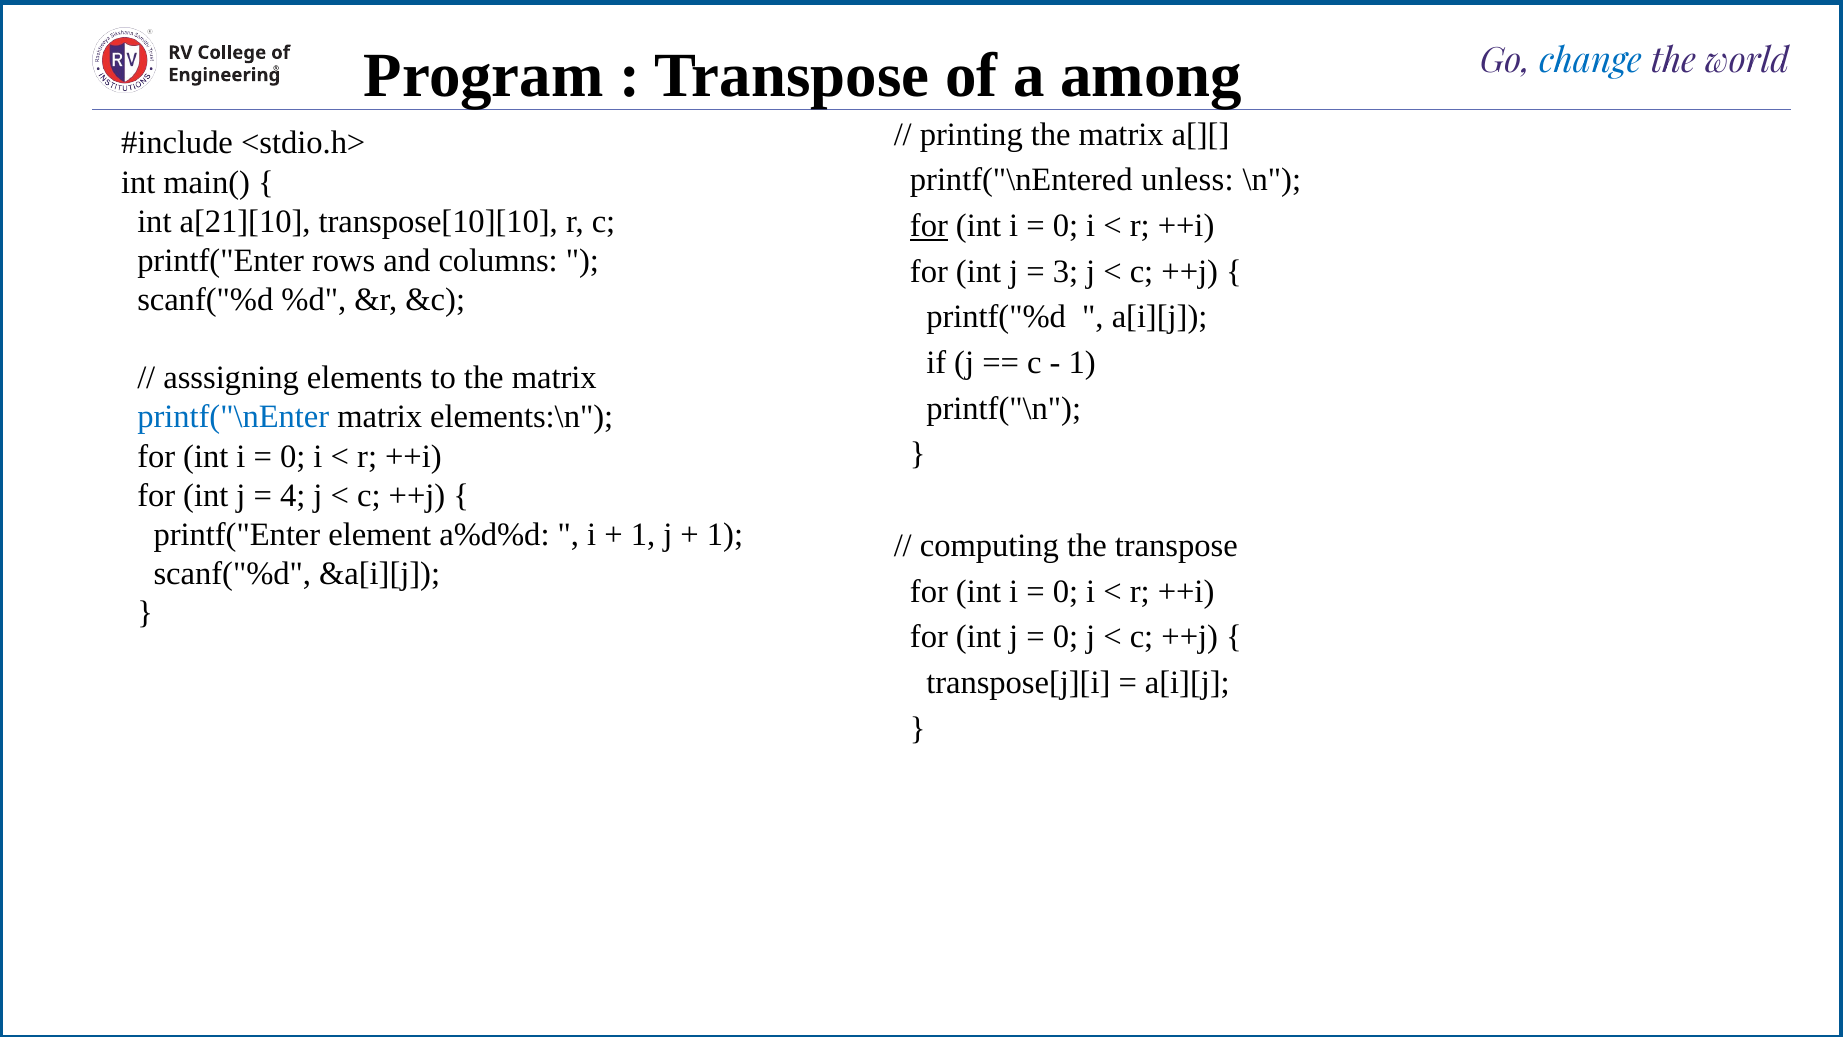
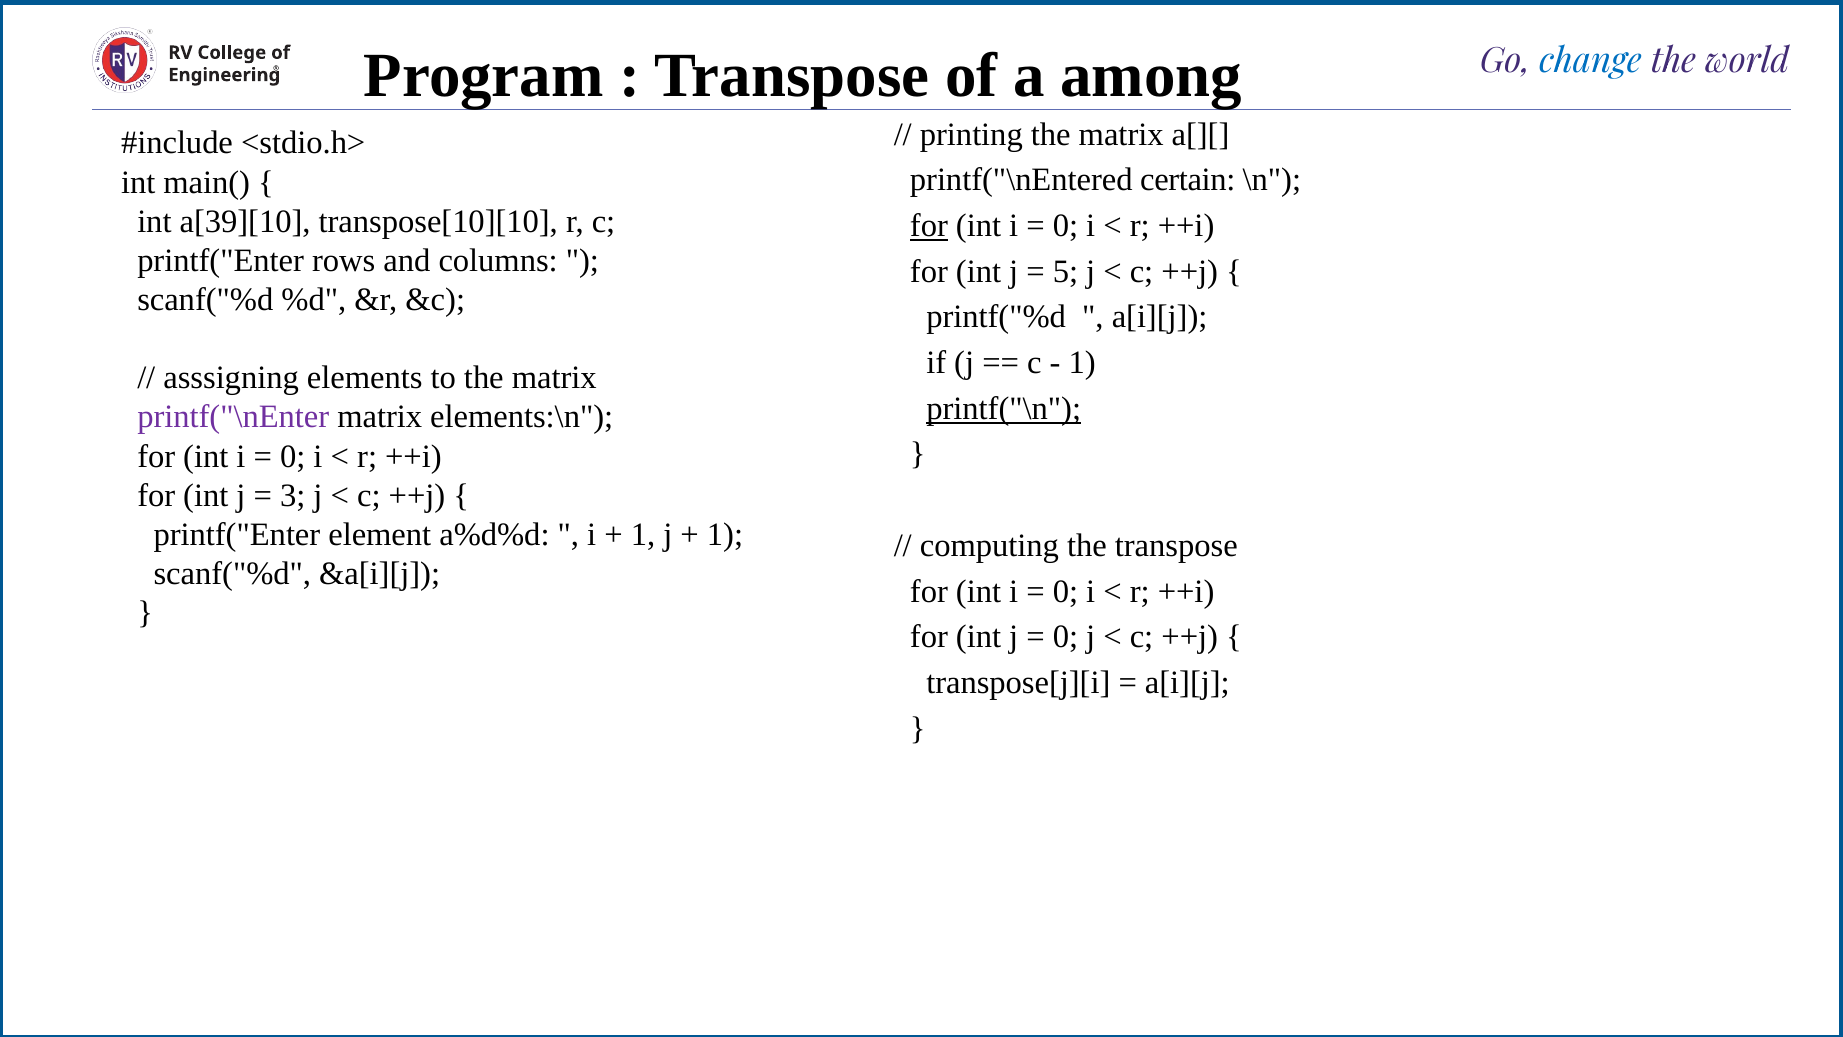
unless: unless -> certain
a[21][10: a[21][10 -> a[39][10
3: 3 -> 5
printf("\n underline: none -> present
printf("\nEnter colour: blue -> purple
4: 4 -> 3
